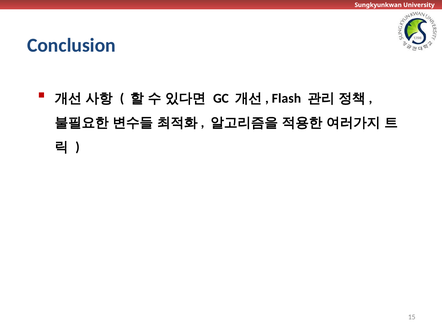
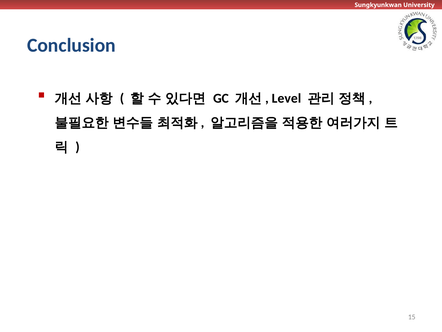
Flash: Flash -> Level
